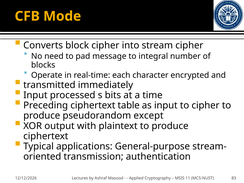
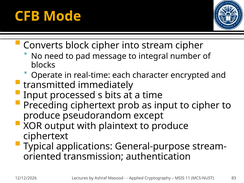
table: table -> prob
